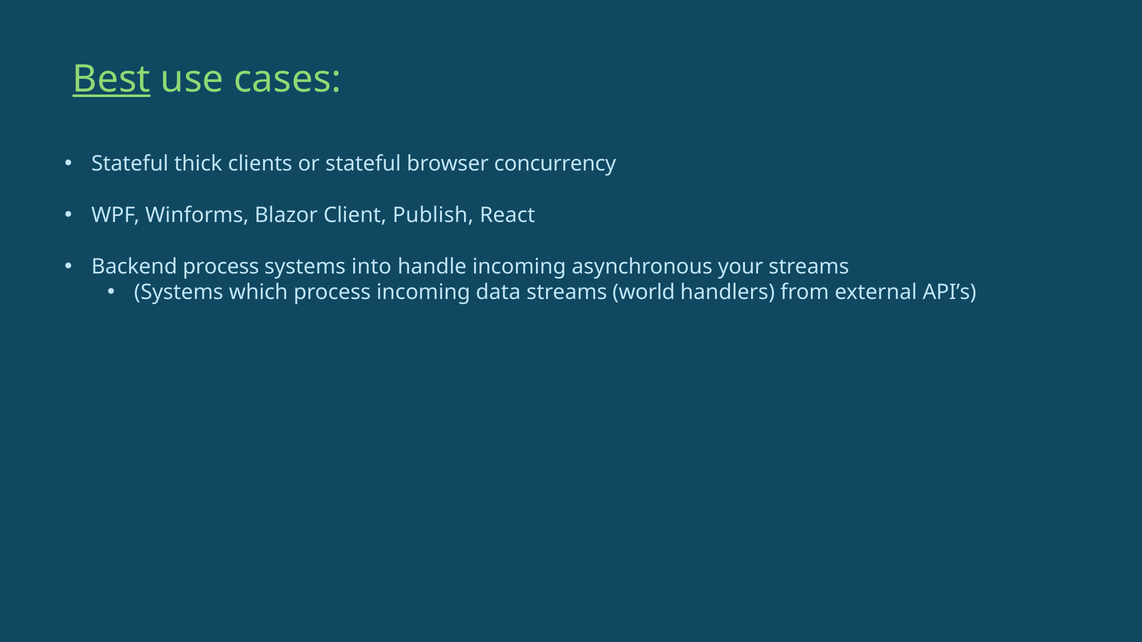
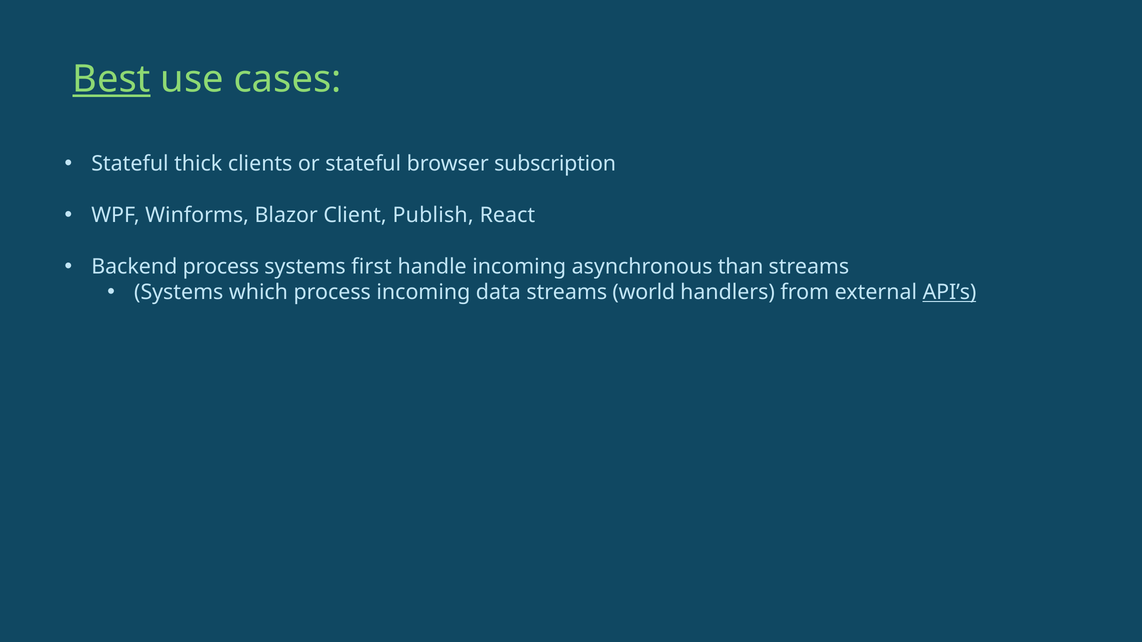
concurrency: concurrency -> subscription
into: into -> first
your: your -> than
API’s underline: none -> present
